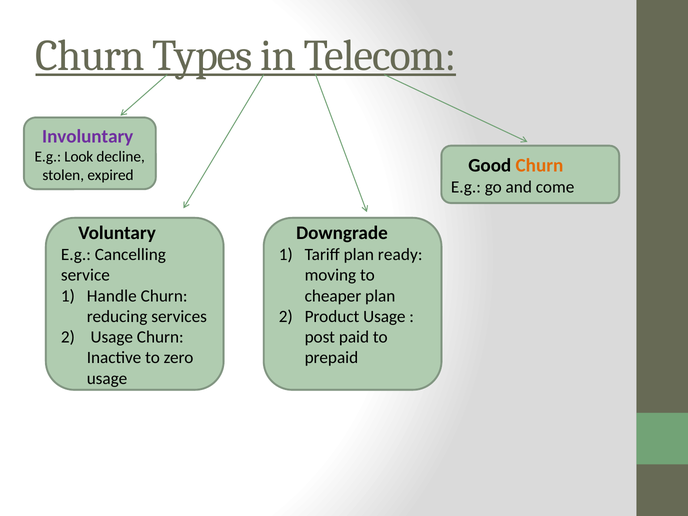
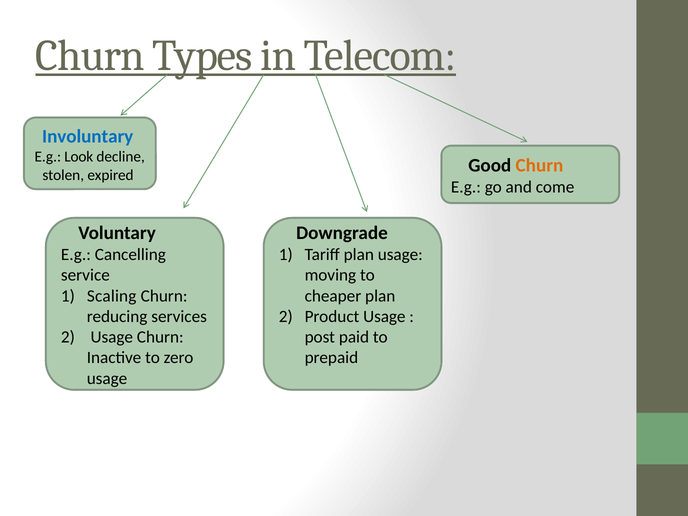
Involuntary colour: purple -> blue
plan ready: ready -> usage
Handle: Handle -> Scaling
